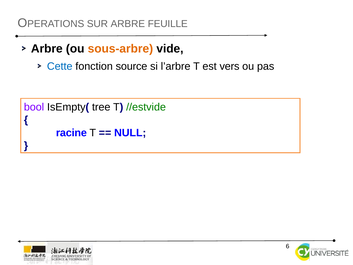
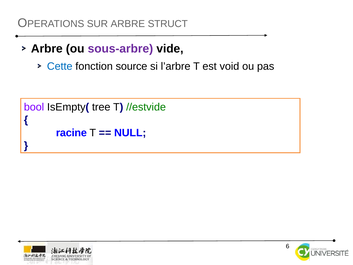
FEUILLE: FEUILLE -> STRUCT
sous-arbre colour: orange -> purple
vers: vers -> void
